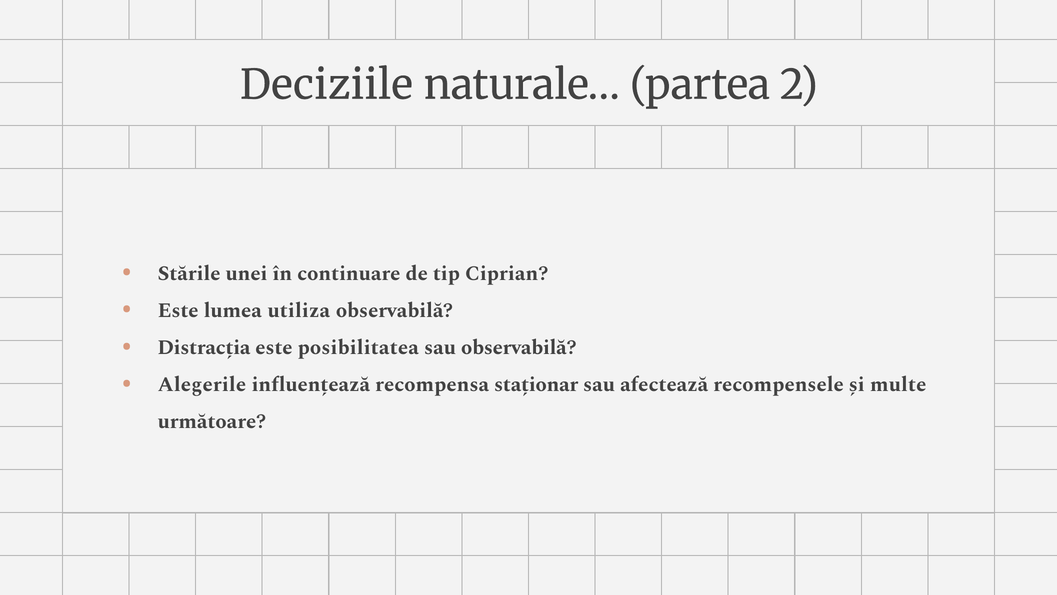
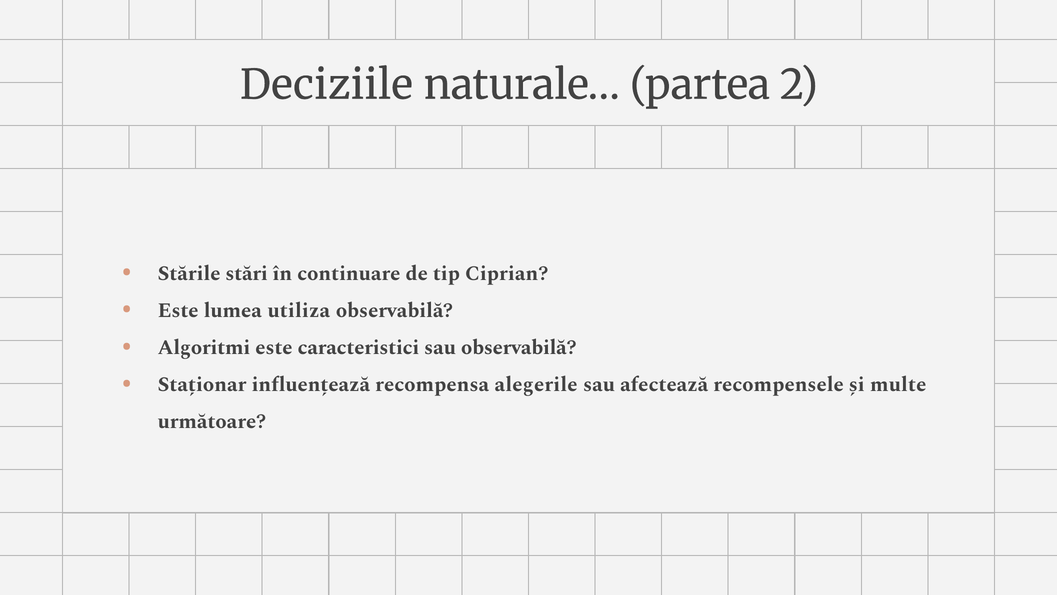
unei: unei -> stări
Distracția: Distracția -> Algoritmi
posibilitatea: posibilitatea -> caracteristici
Alegerile: Alegerile -> Staționar
staționar: staționar -> alegerile
